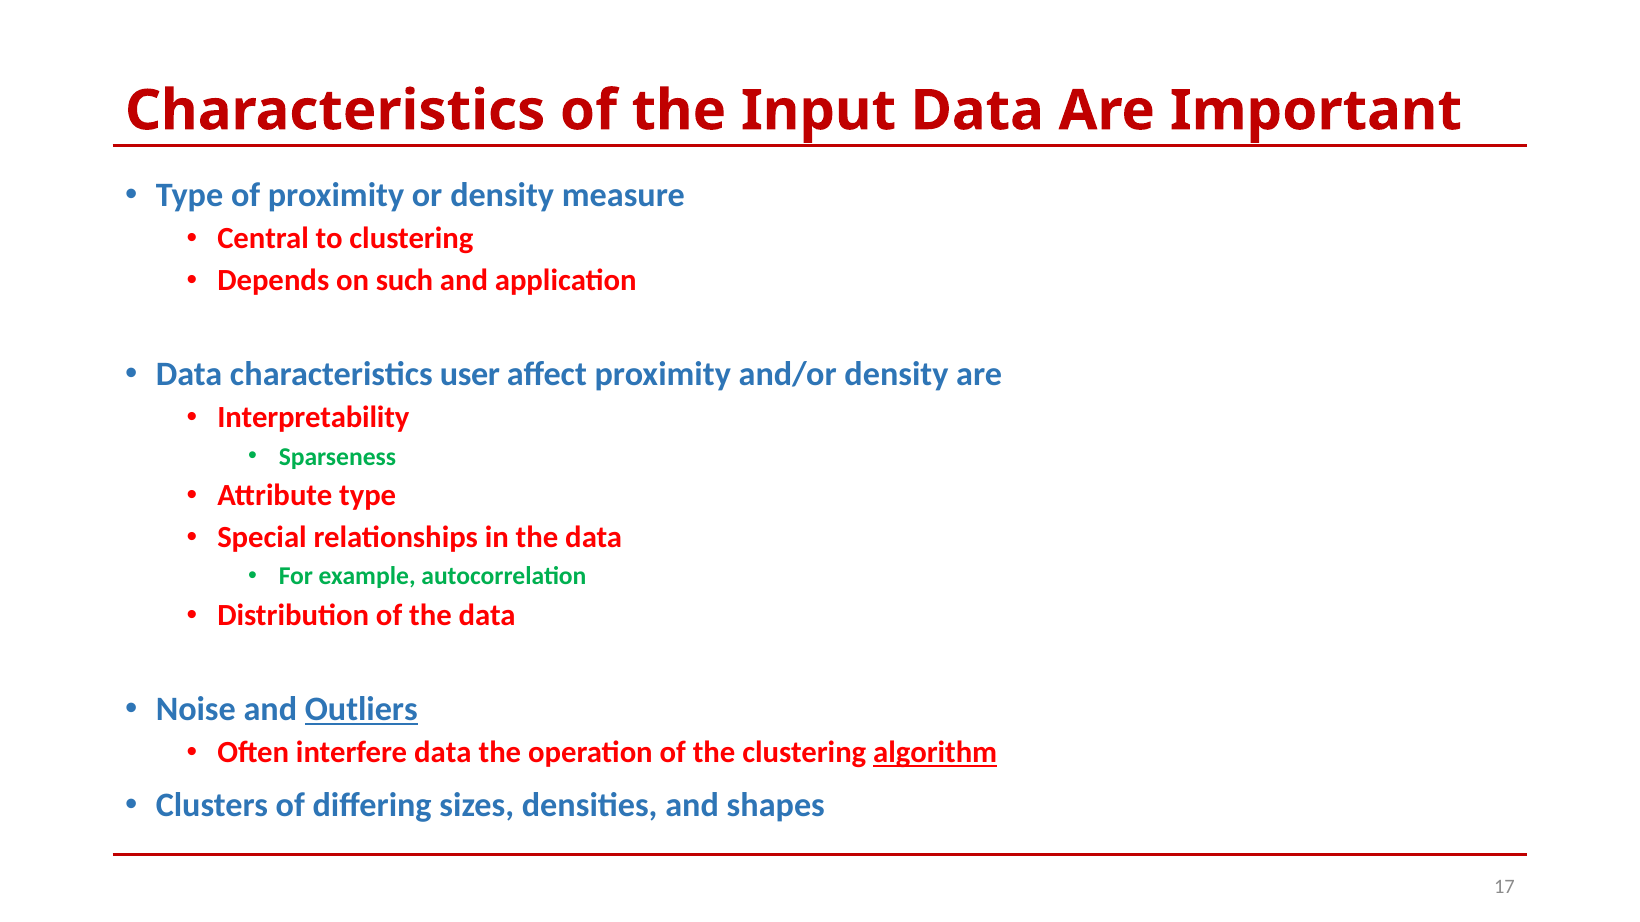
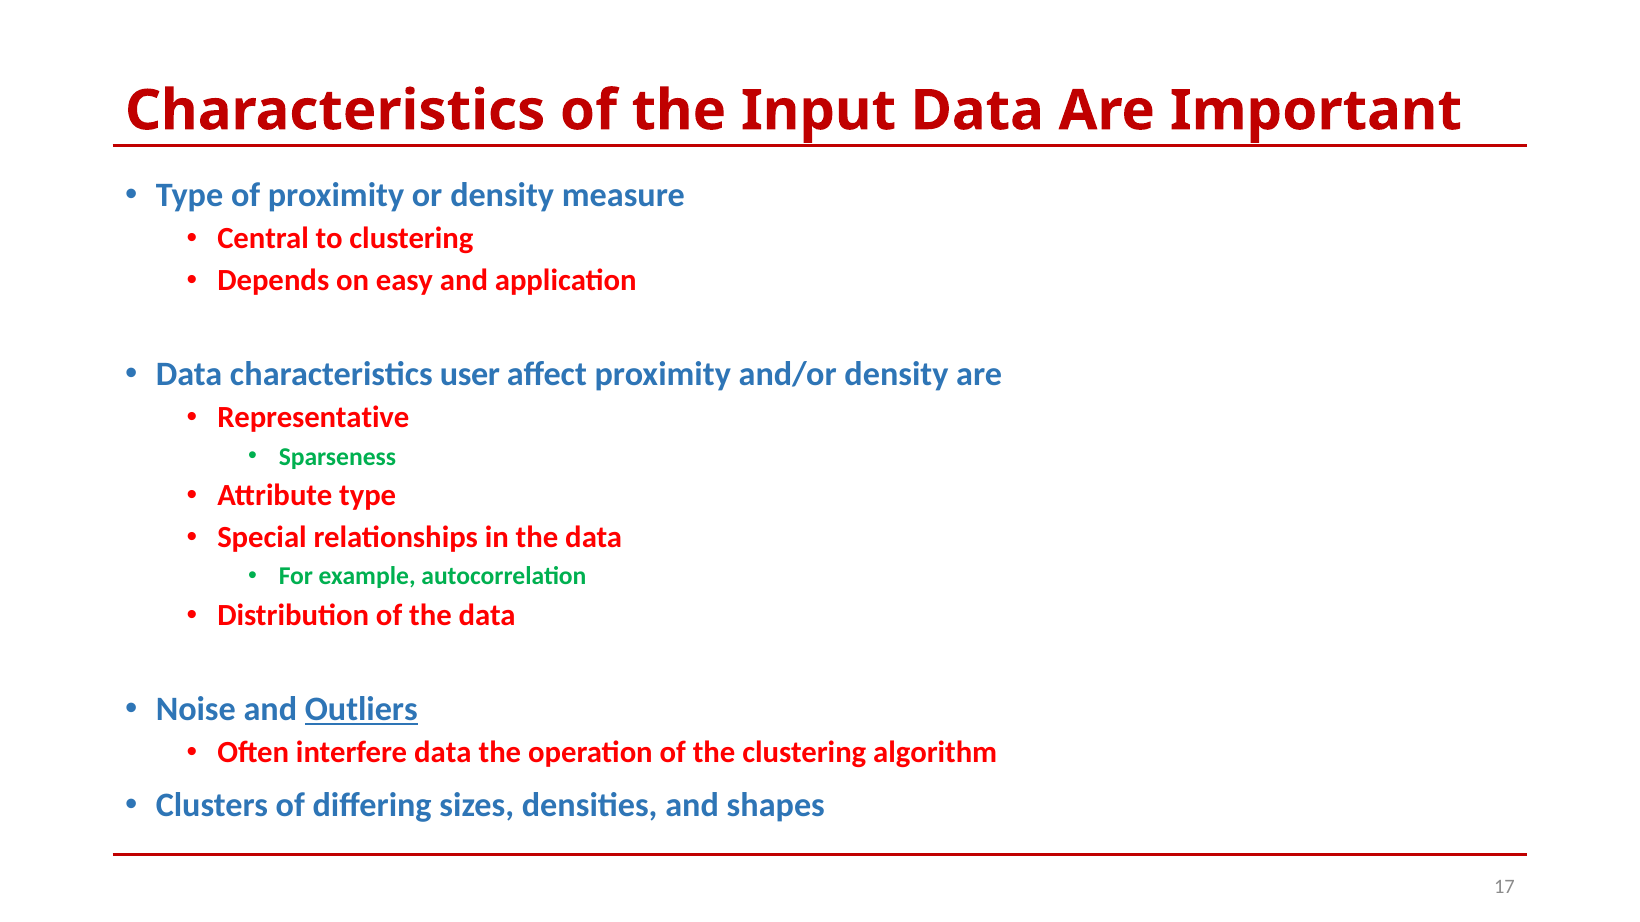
such: such -> easy
Interpretability: Interpretability -> Representative
algorithm underline: present -> none
